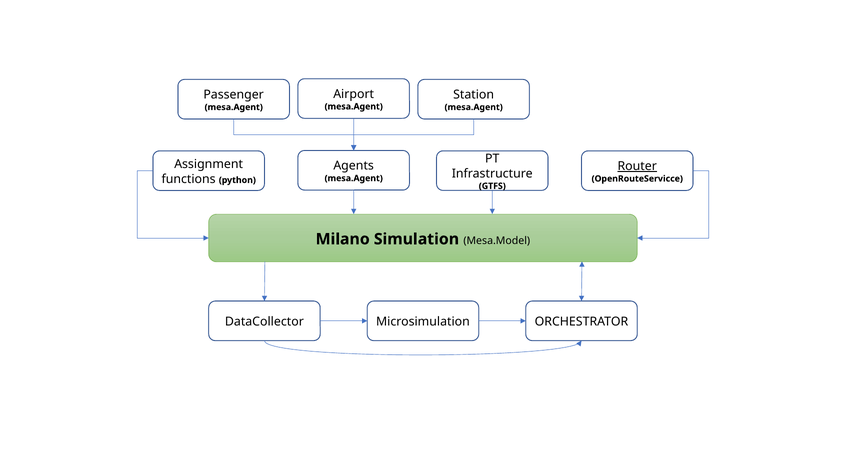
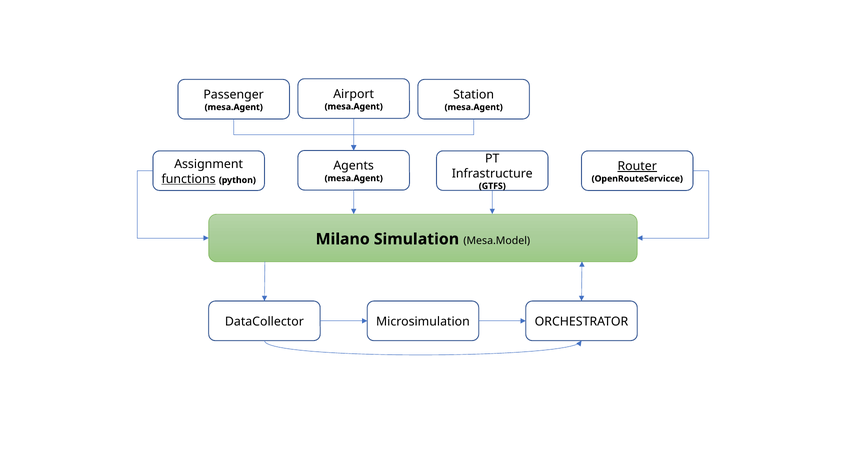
functions underline: none -> present
